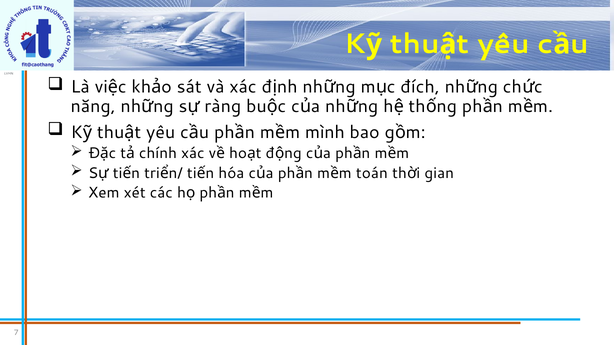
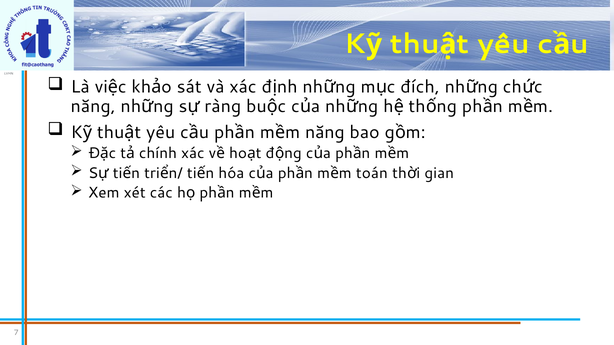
mình at (325, 132): mình -> năng
